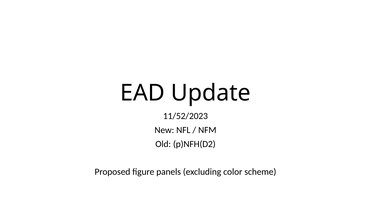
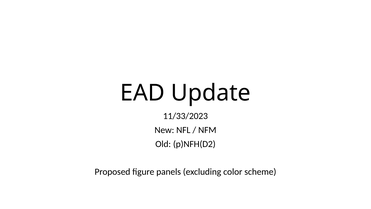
11/52/2023: 11/52/2023 -> 11/33/2023
